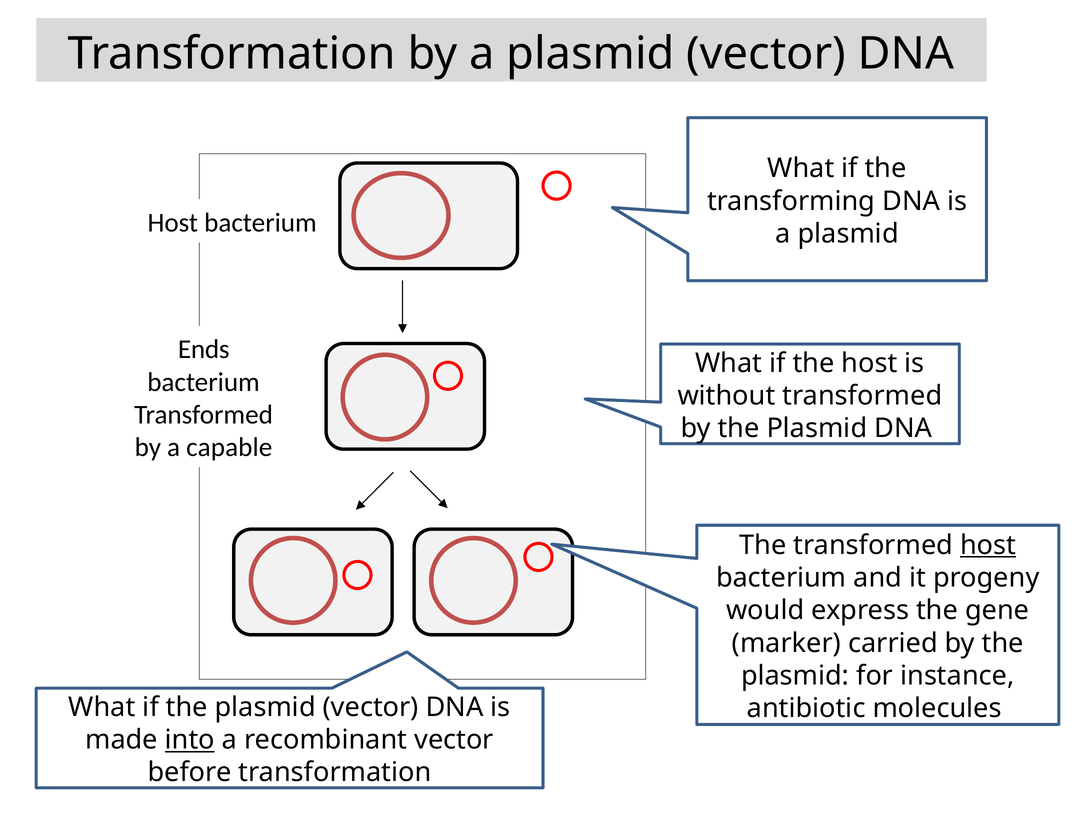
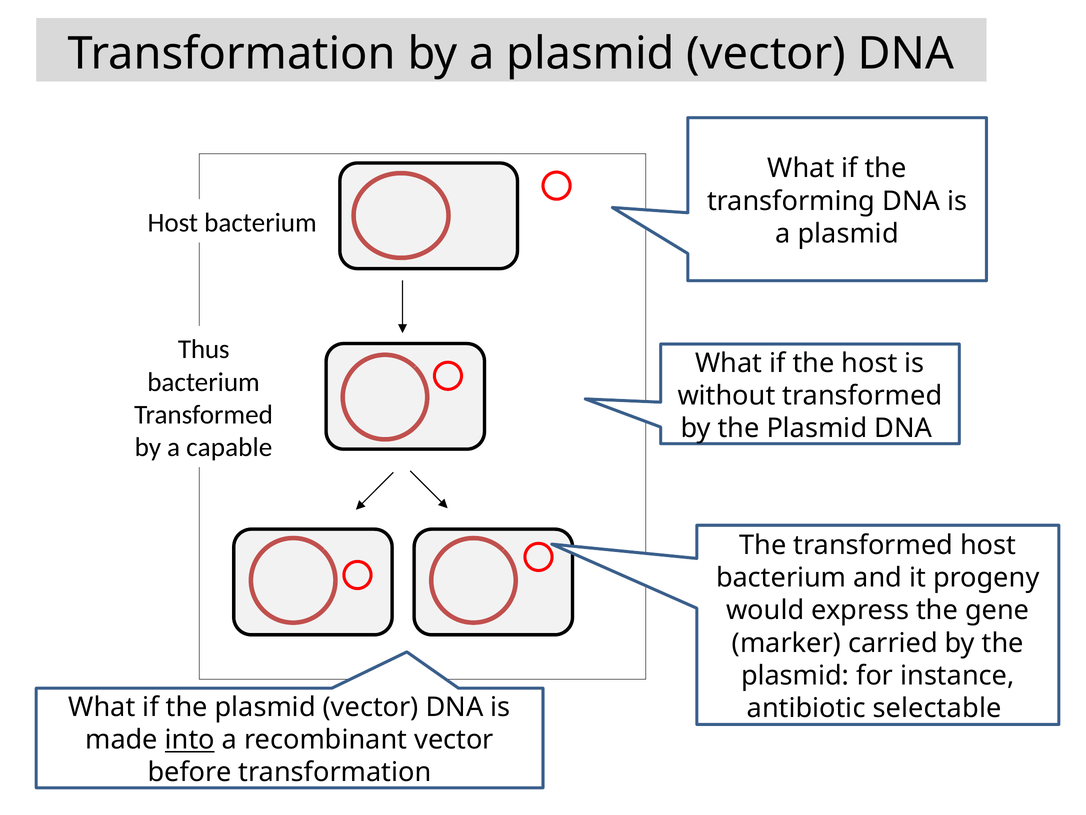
Ends: Ends -> Thus
host at (988, 545) underline: present -> none
molecules: molecules -> selectable
